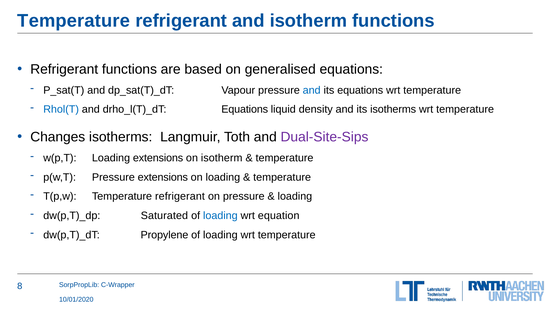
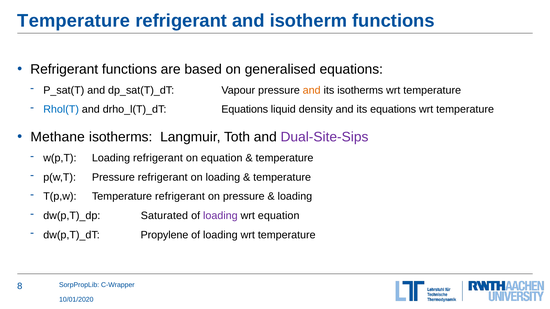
and at (312, 90) colour: blue -> orange
its equations: equations -> isotherms
its isotherms: isotherms -> equations
Changes: Changes -> Methane
Loading extensions: extensions -> refrigerant
on isotherm: isotherm -> equation
Pressure extensions: extensions -> refrigerant
loading at (220, 216) colour: blue -> purple
